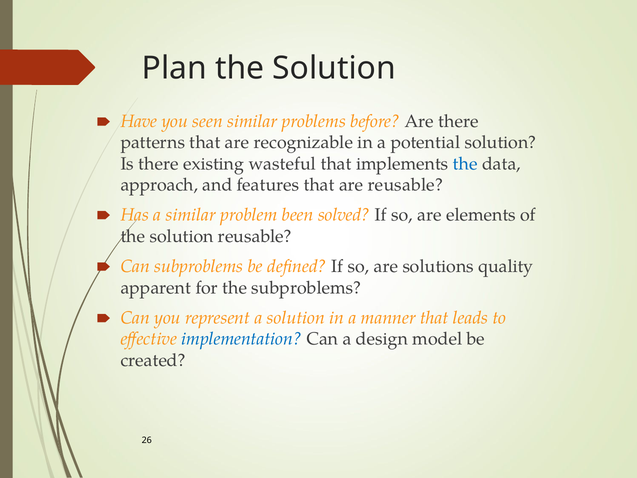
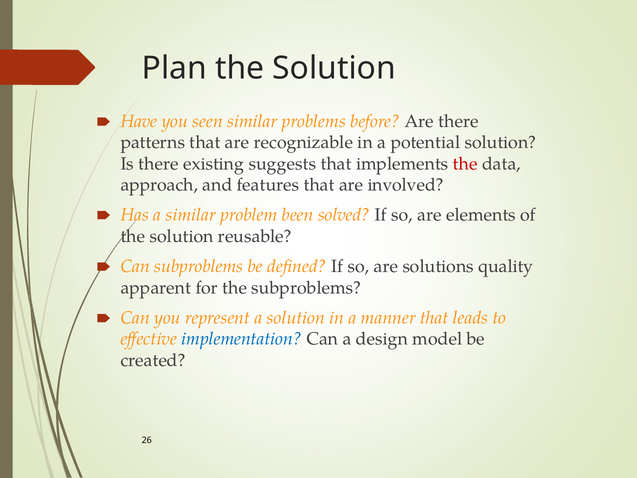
wasteful: wasteful -> suggests
the at (465, 164) colour: blue -> red
are reusable: reusable -> involved
